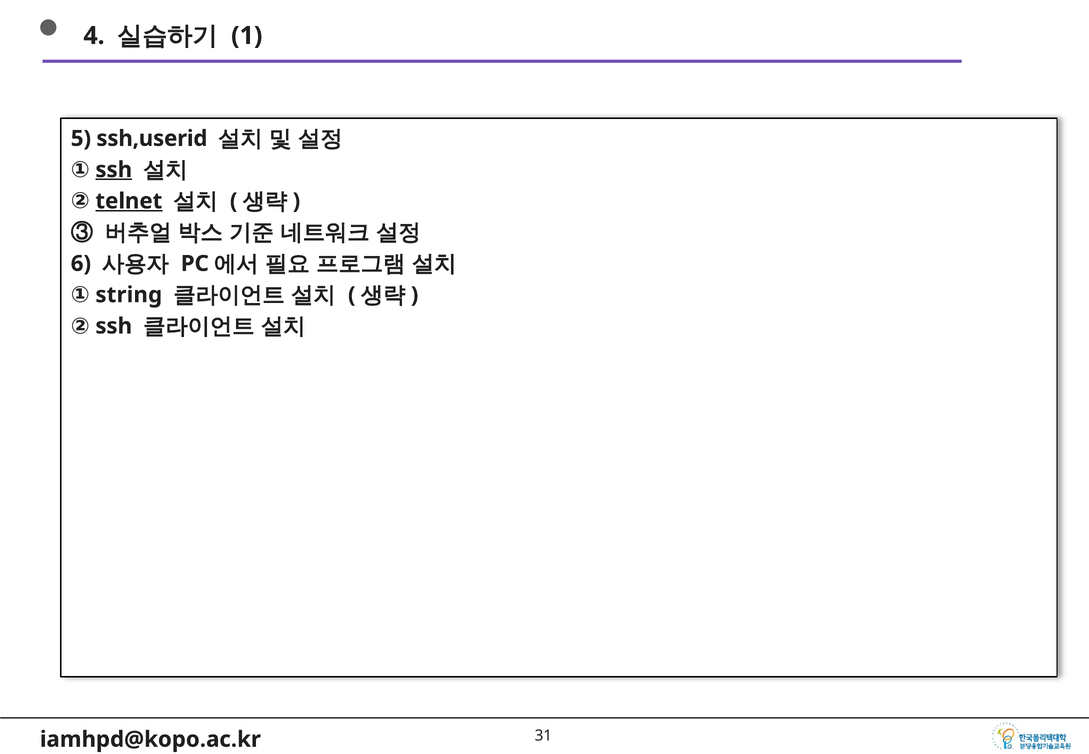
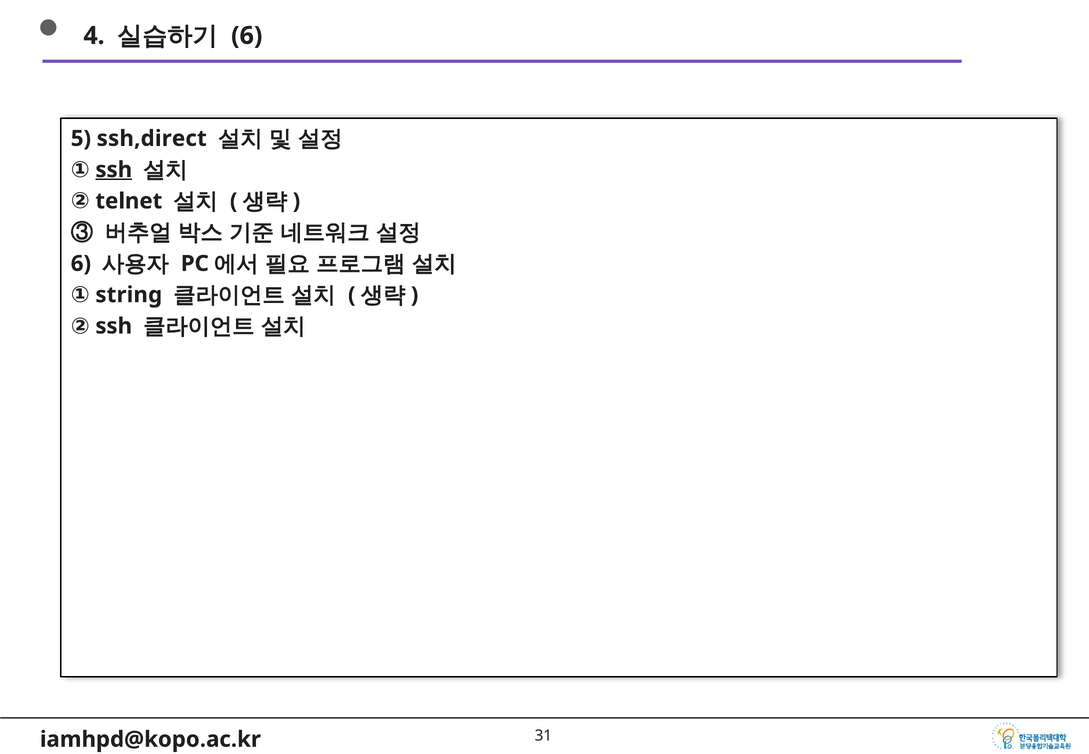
1 at (247, 36): 1 -> 6
ssh,userid: ssh,userid -> ssh,direct
telnet underline: present -> none
